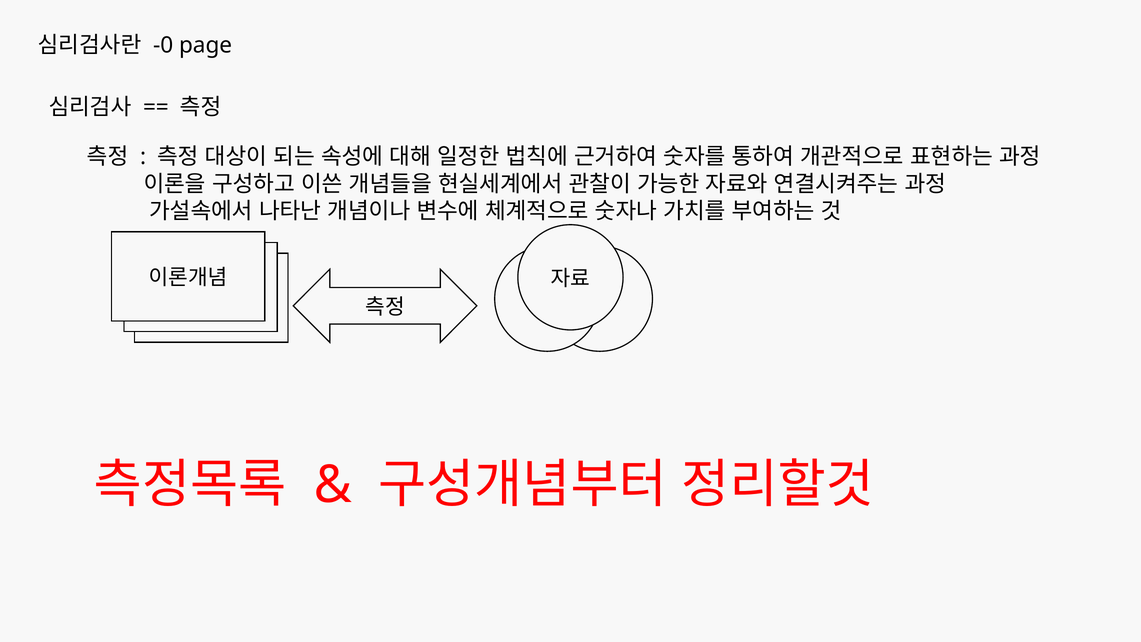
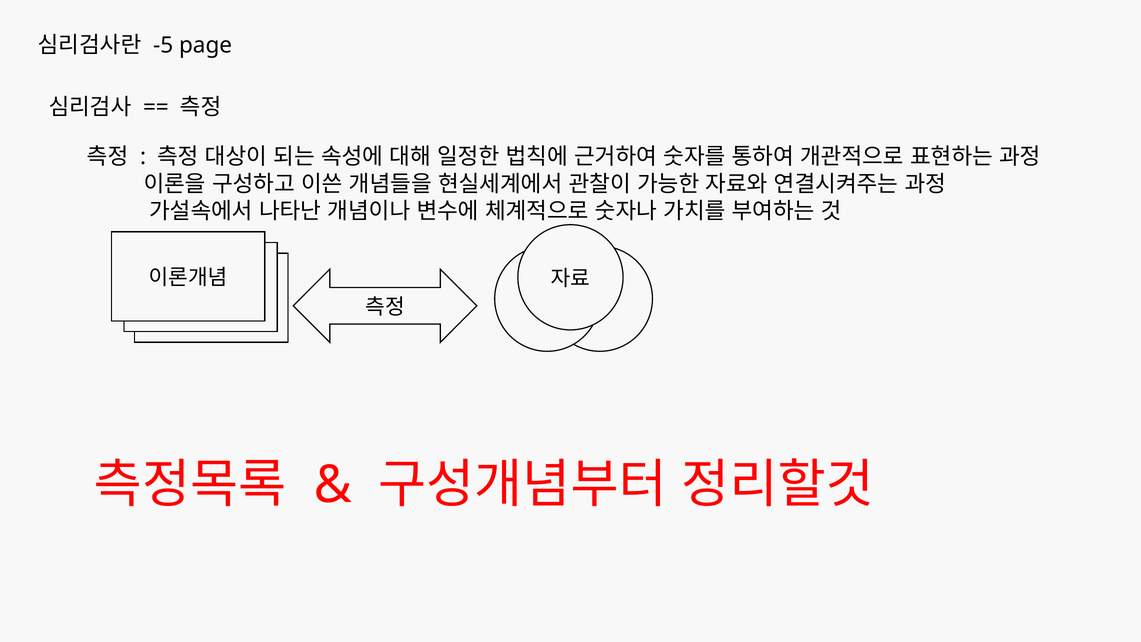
-0: -0 -> -5
